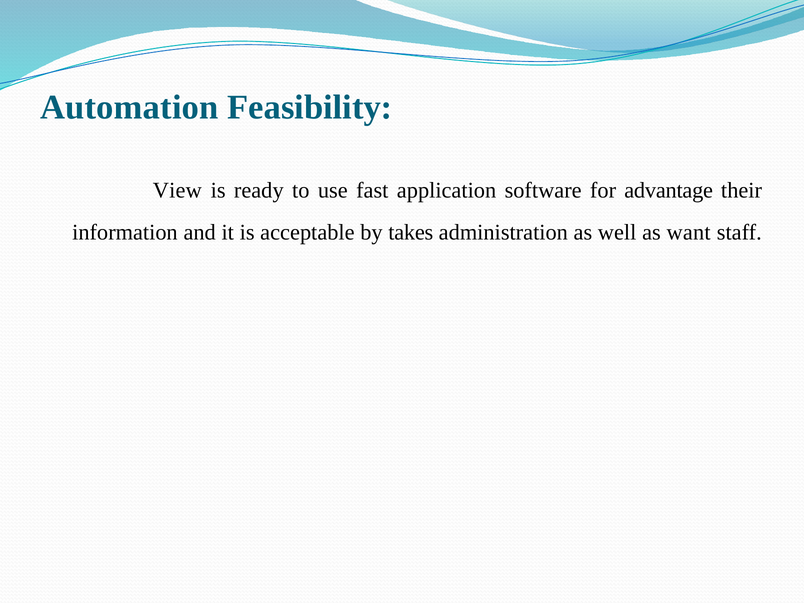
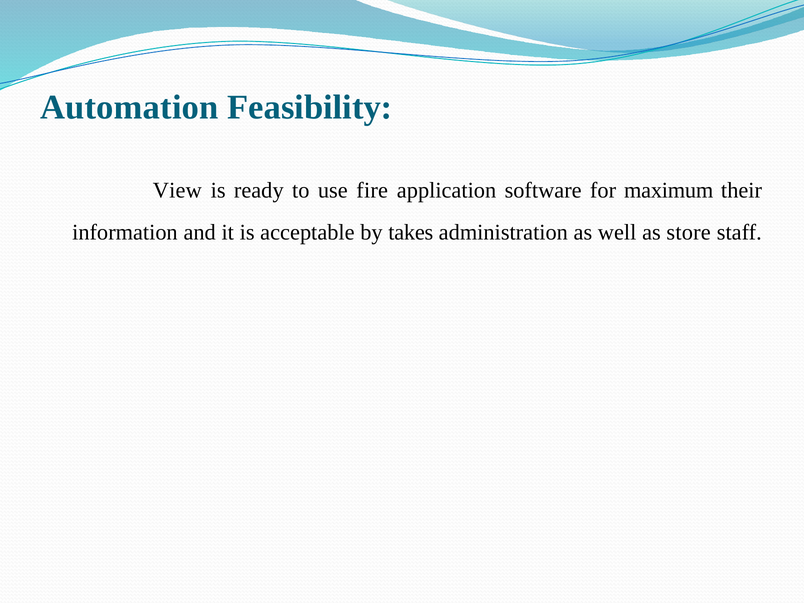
fast: fast -> fire
advantage: advantage -> maximum
want: want -> store
